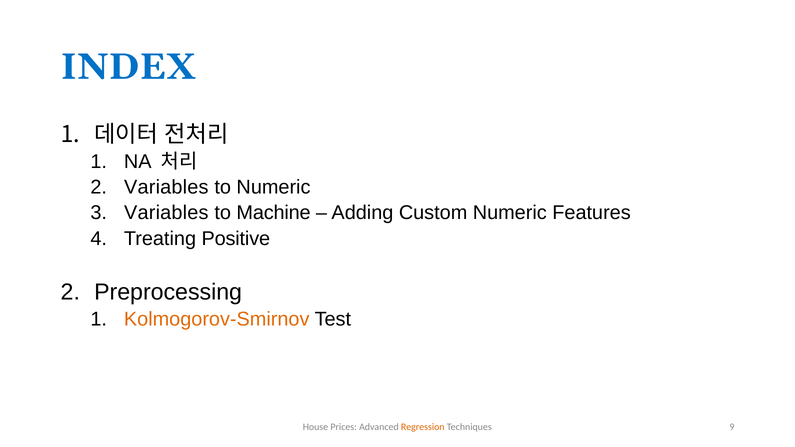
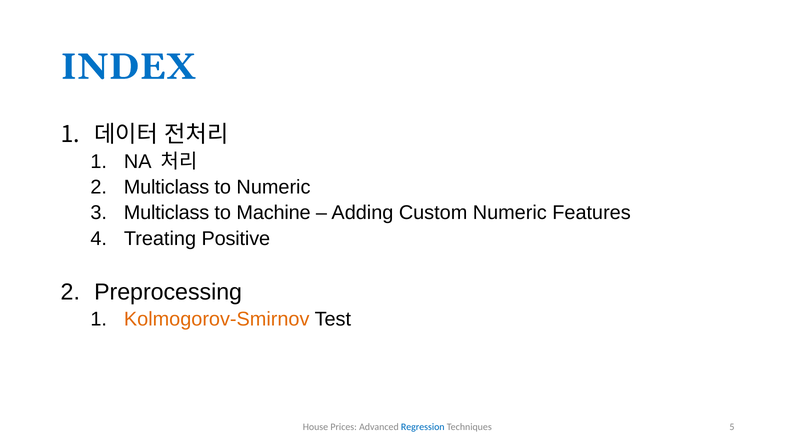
2 Variables: Variables -> Multiclass
Variables at (166, 213): Variables -> Multiclass
Regression colour: orange -> blue
9: 9 -> 5
